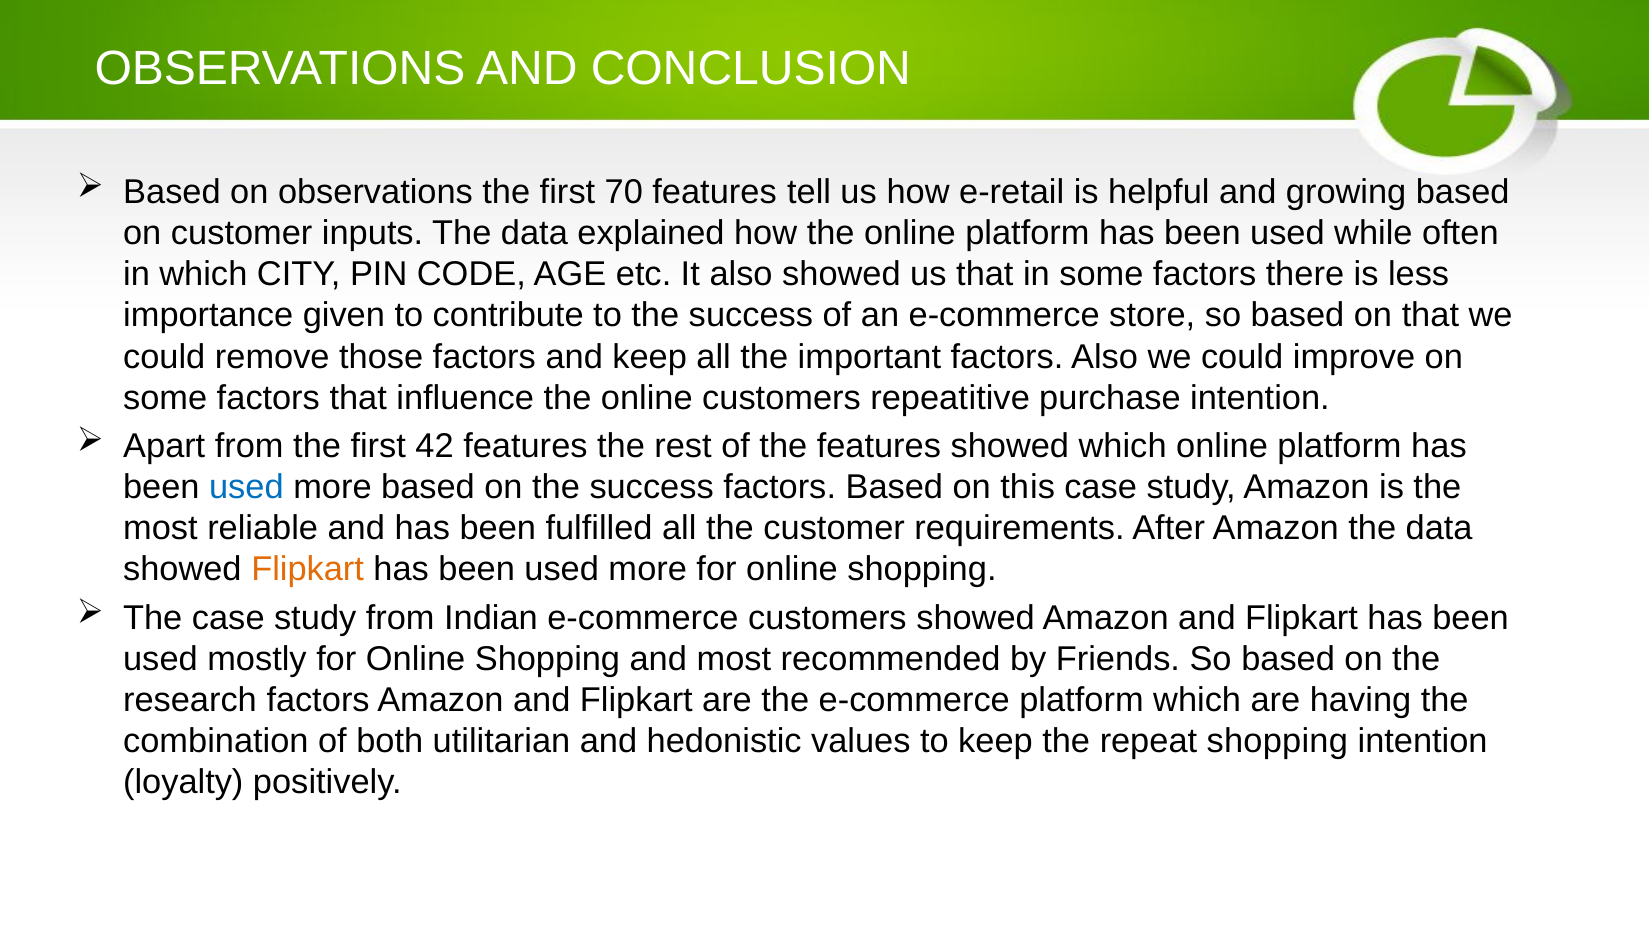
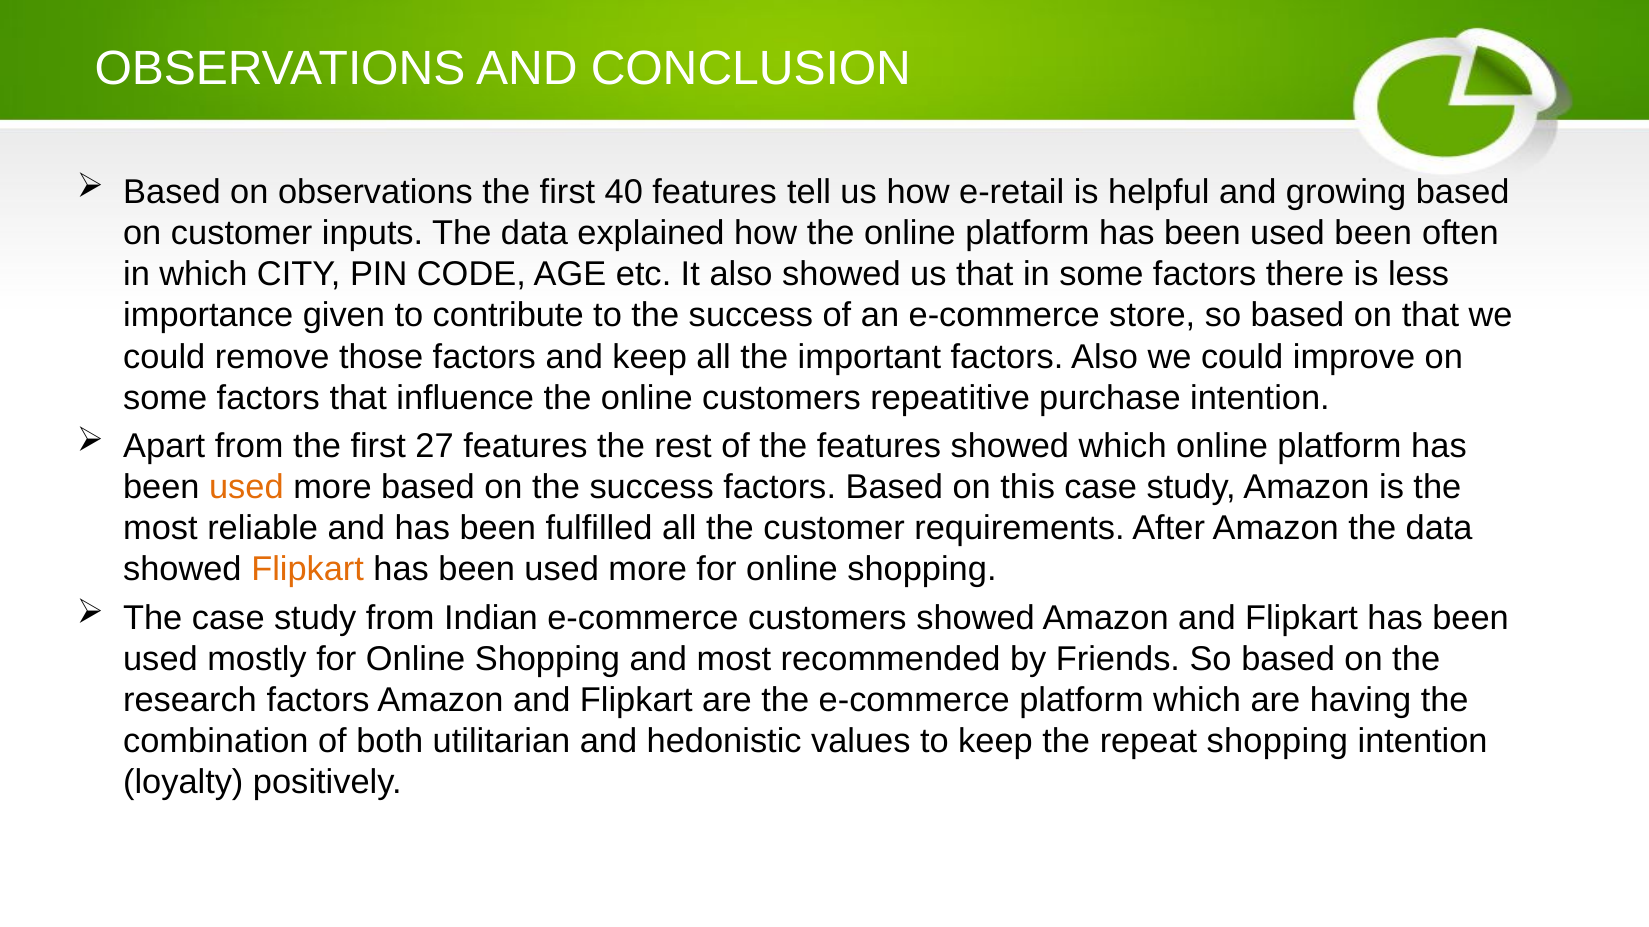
70: 70 -> 40
used while: while -> been
42: 42 -> 27
used at (246, 487) colour: blue -> orange
